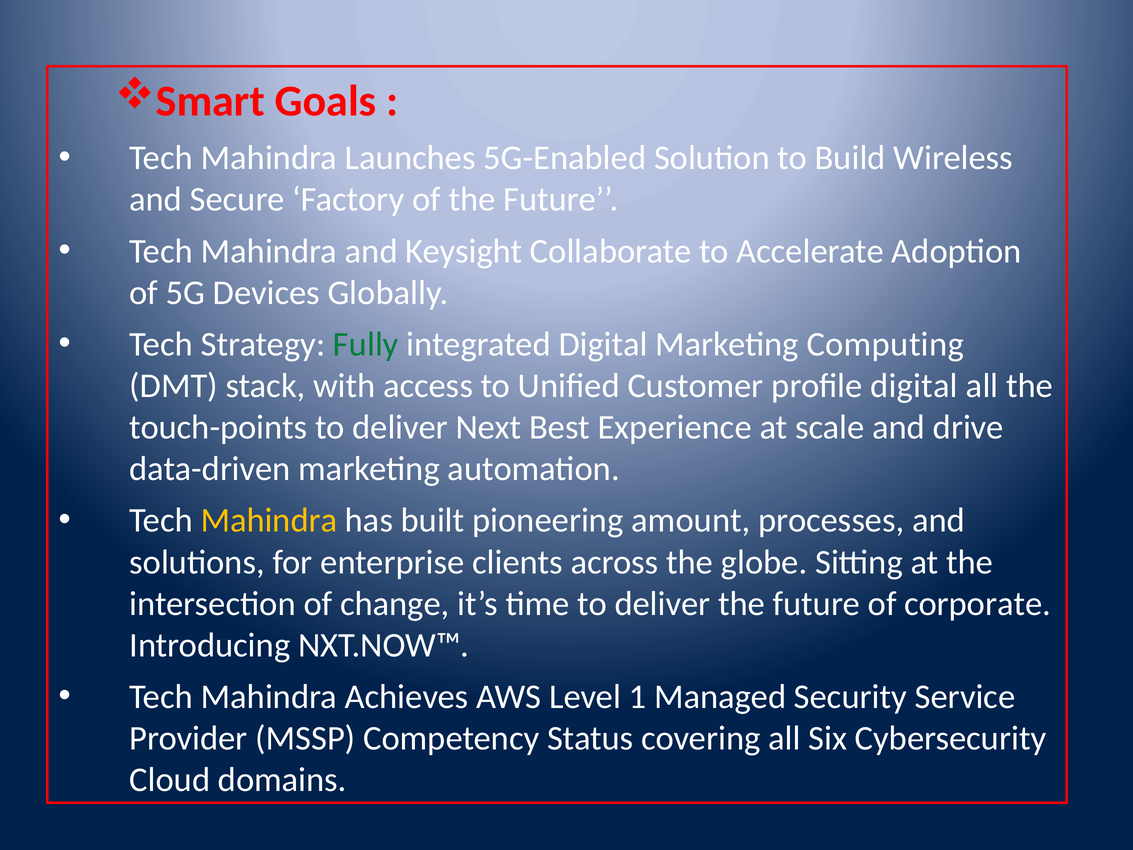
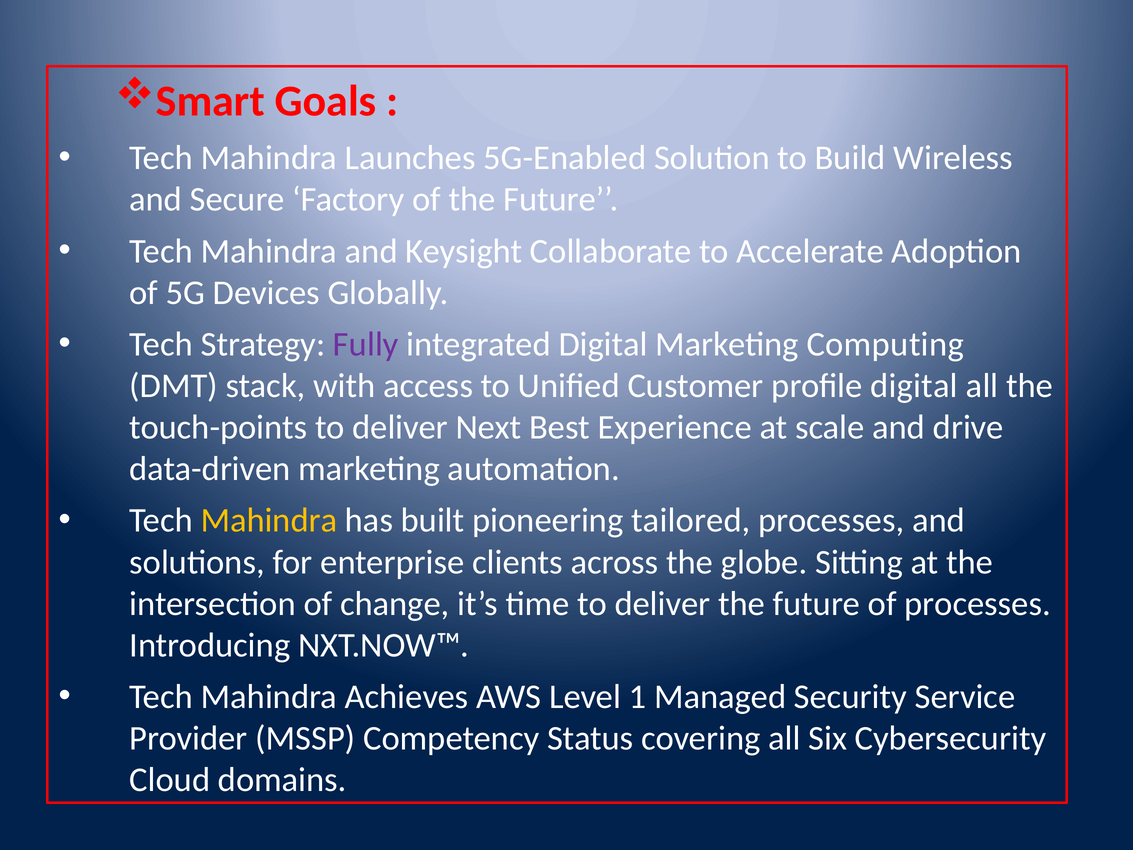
Fully colour: green -> purple
amount: amount -> tailored
of corporate: corporate -> processes
